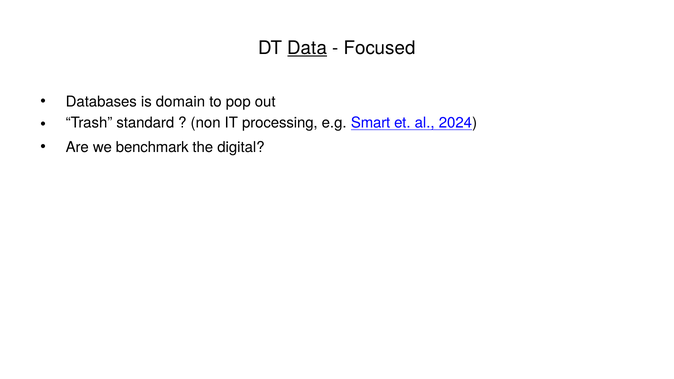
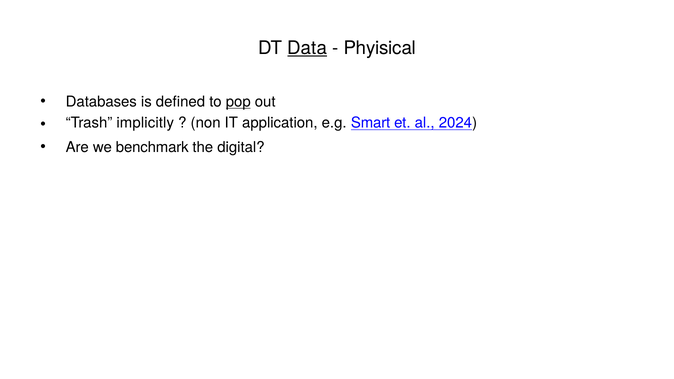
Focused: Focused -> Phyisical
domain: domain -> defined
pop underline: none -> present
standard: standard -> implicitly
processing: processing -> application
